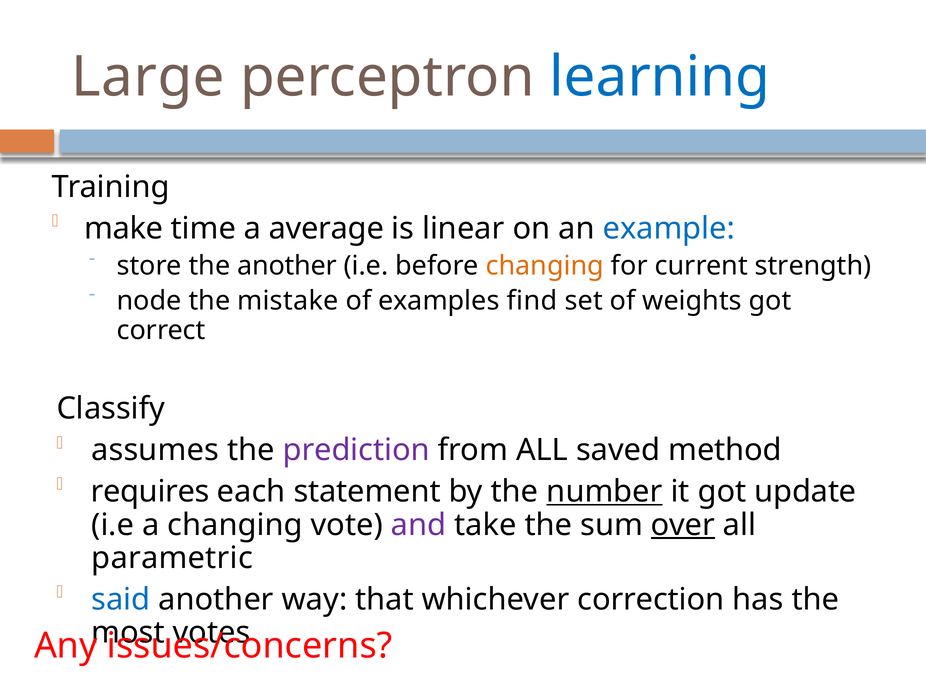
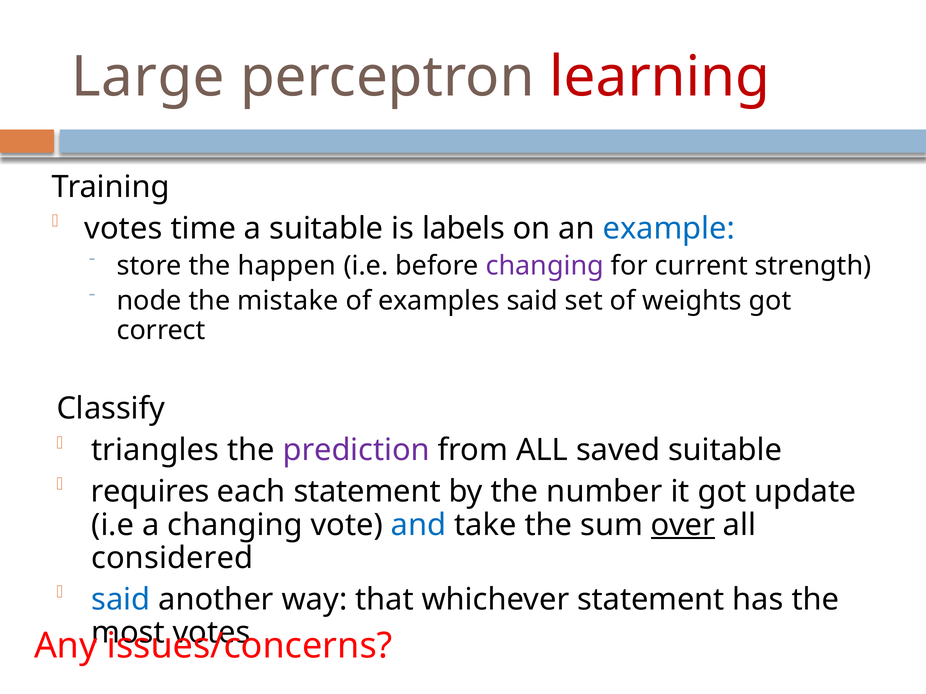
learning colour: blue -> red
make at (124, 229): make -> votes
a average: average -> suitable
linear: linear -> labels
the another: another -> happen
changing at (545, 266) colour: orange -> purple
examples find: find -> said
assumes: assumes -> triangles
saved method: method -> suitable
number underline: present -> none
and colour: purple -> blue
parametric: parametric -> considered
whichever correction: correction -> statement
